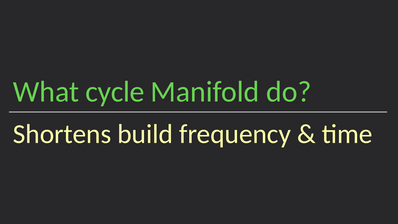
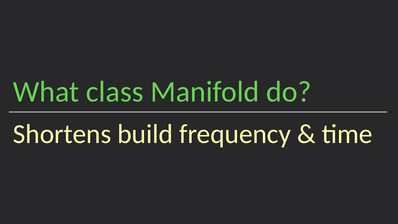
cycle: cycle -> class
